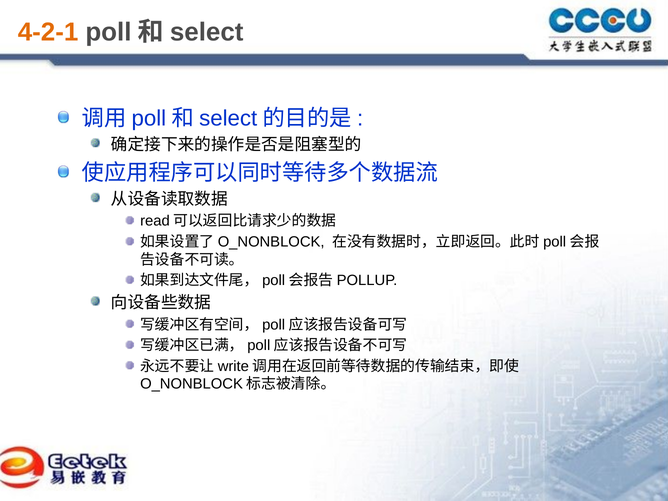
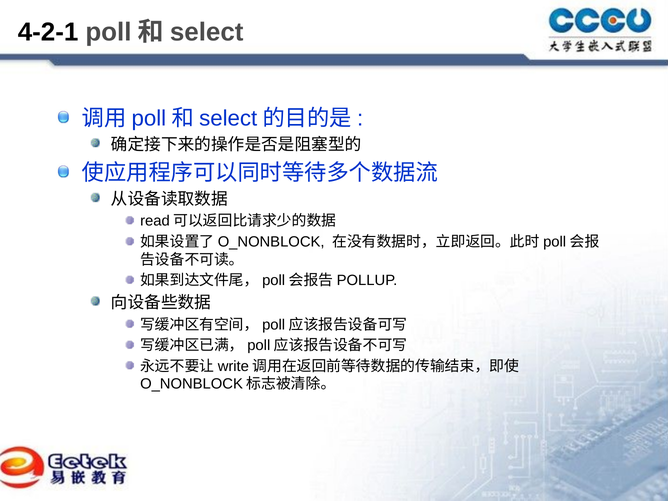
4-2-1 colour: orange -> black
